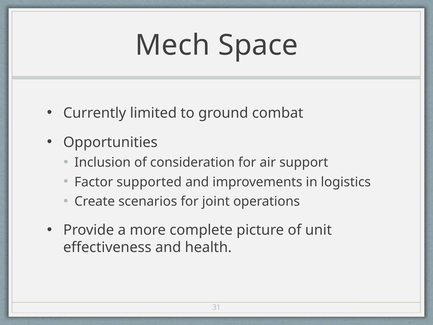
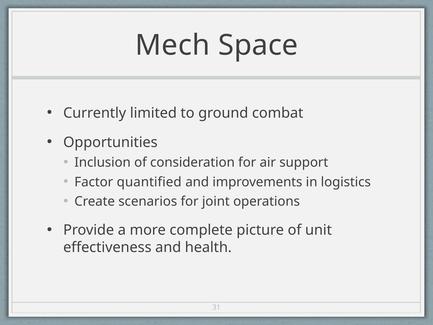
supported: supported -> quantified
